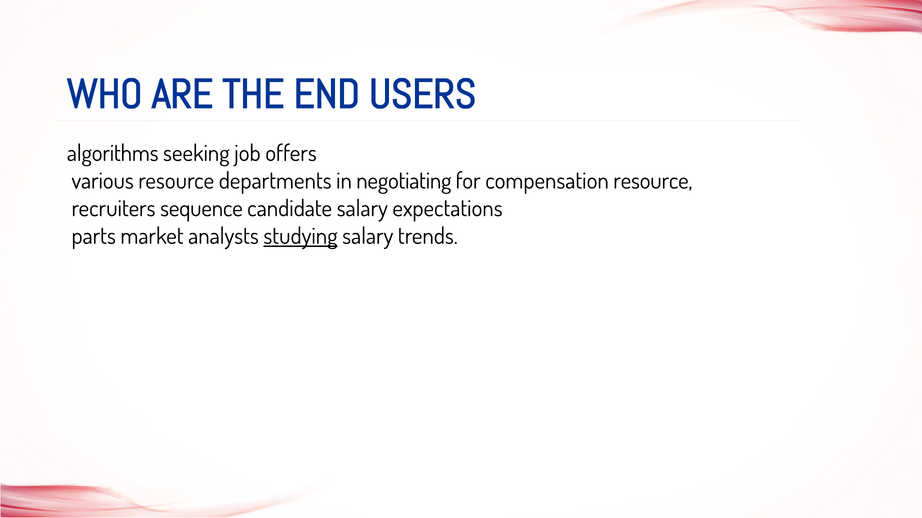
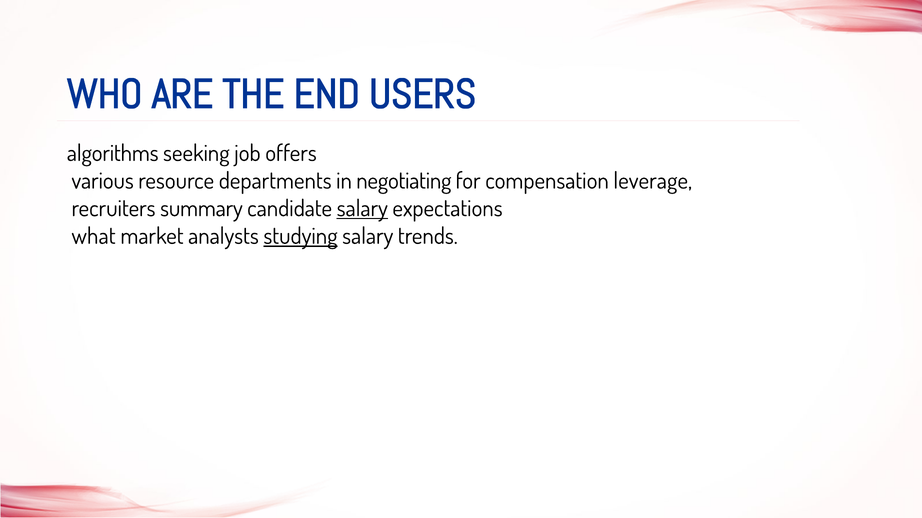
compensation resource: resource -> leverage
sequence: sequence -> summary
salary at (362, 209) underline: none -> present
parts: parts -> what
